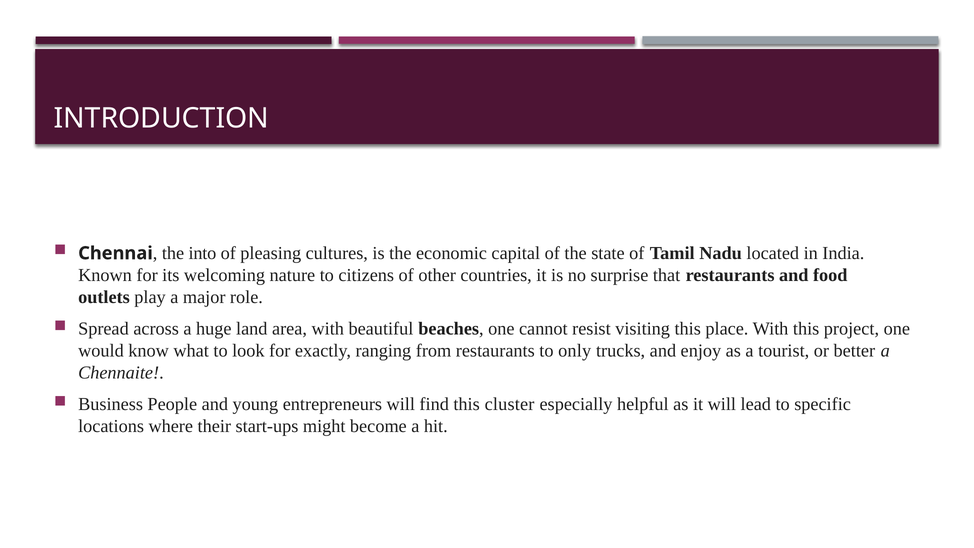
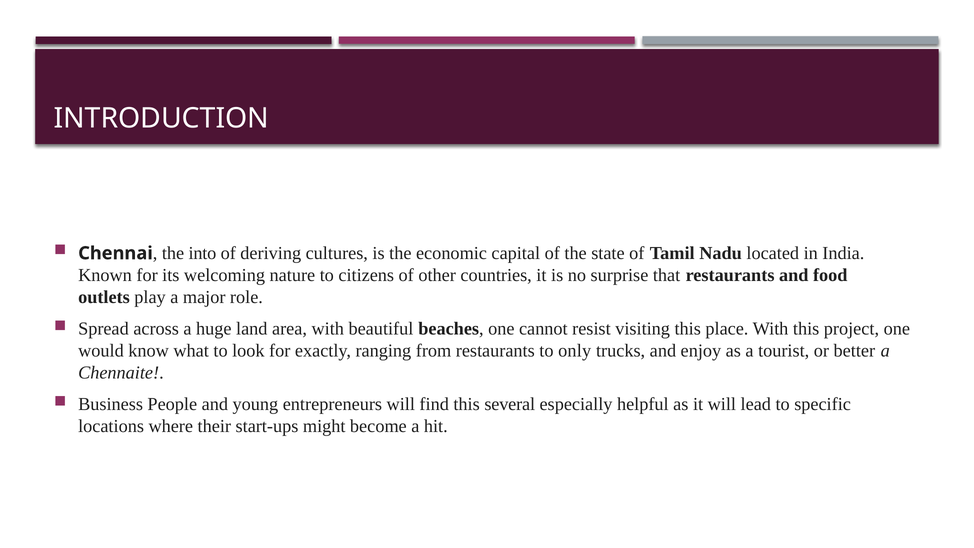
pleasing: pleasing -> deriving
cluster: cluster -> several
